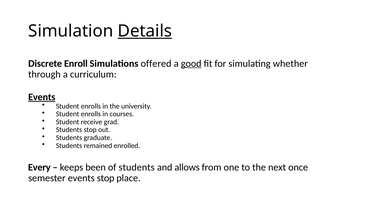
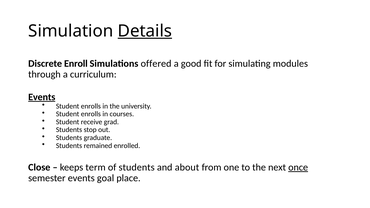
good underline: present -> none
whether: whether -> modules
Every: Every -> Close
been: been -> term
allows: allows -> about
once underline: none -> present
events stop: stop -> goal
